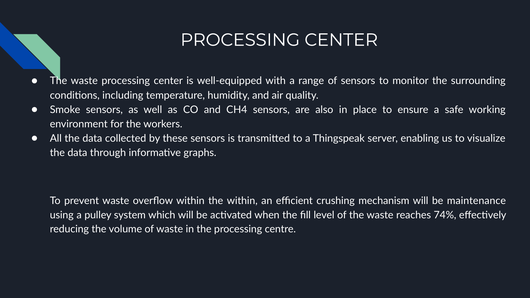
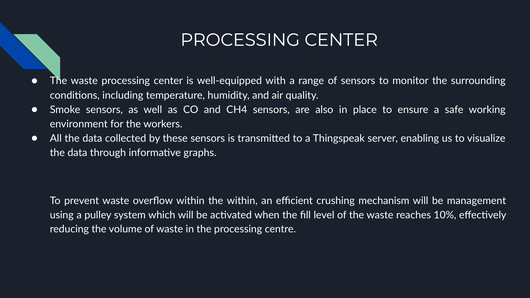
maintenance: maintenance -> management
74%: 74% -> 10%
